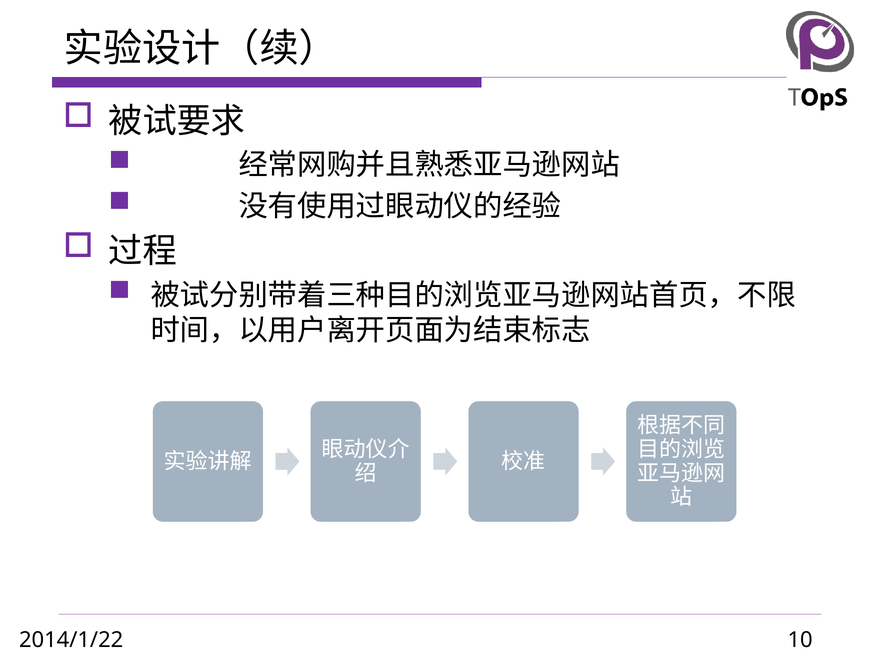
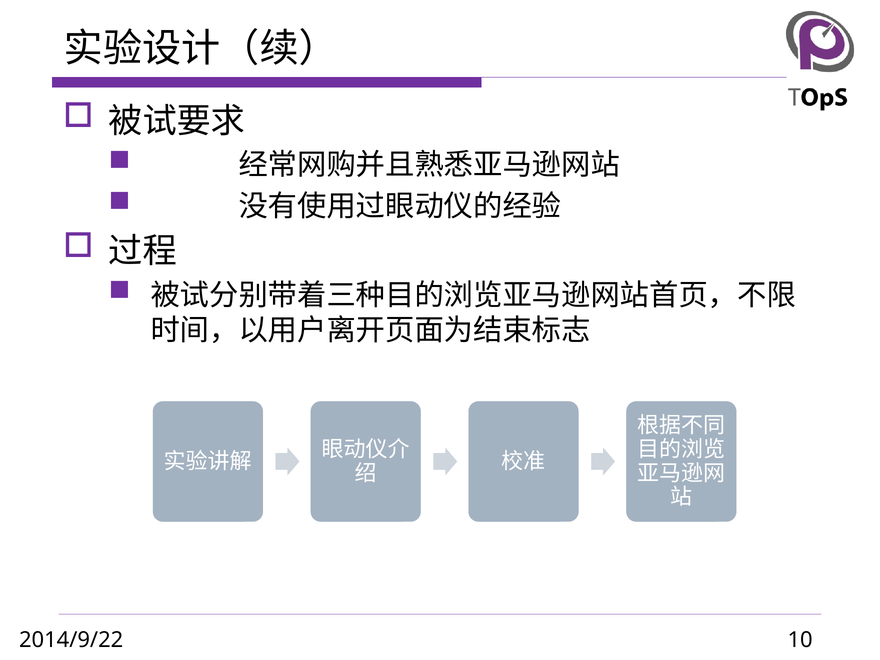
2014/1/22: 2014/1/22 -> 2014/9/22
